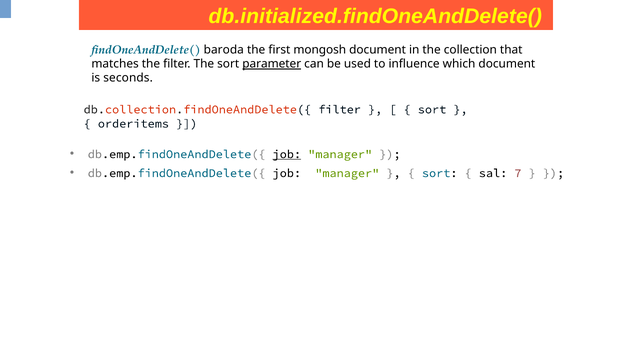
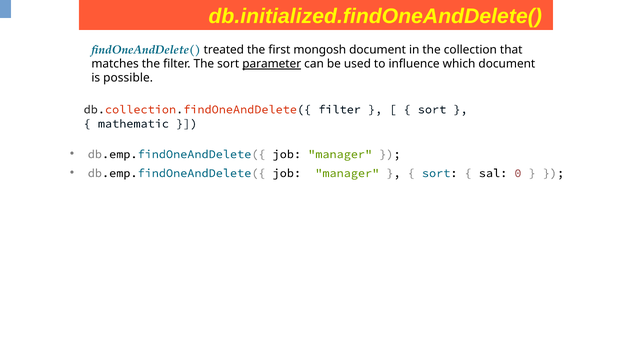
baroda: baroda -> treated
seconds: seconds -> possible
orderitems: orderitems -> mathematic
job at (287, 154) underline: present -> none
7: 7 -> 0
